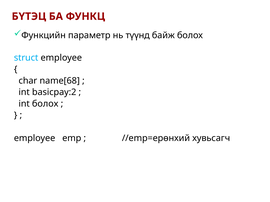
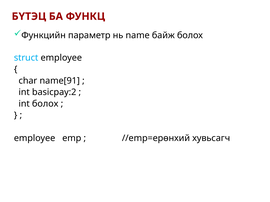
түүнд: түүнд -> name
name[68: name[68 -> name[91
